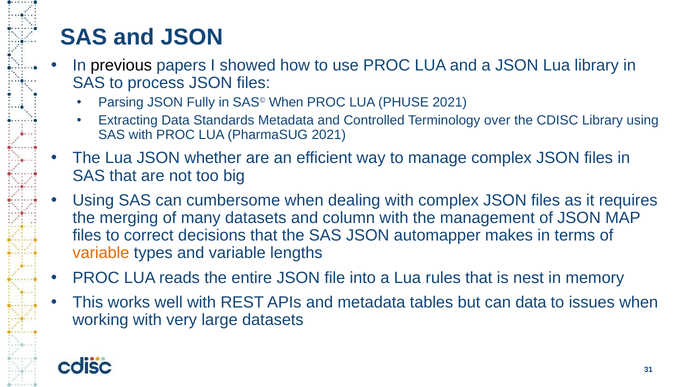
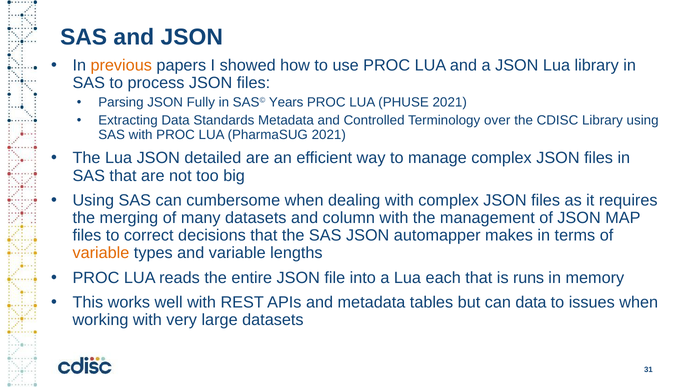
previous colour: black -> orange
SAS© When: When -> Years
whether: whether -> detailed
rules: rules -> each
nest: nest -> runs
